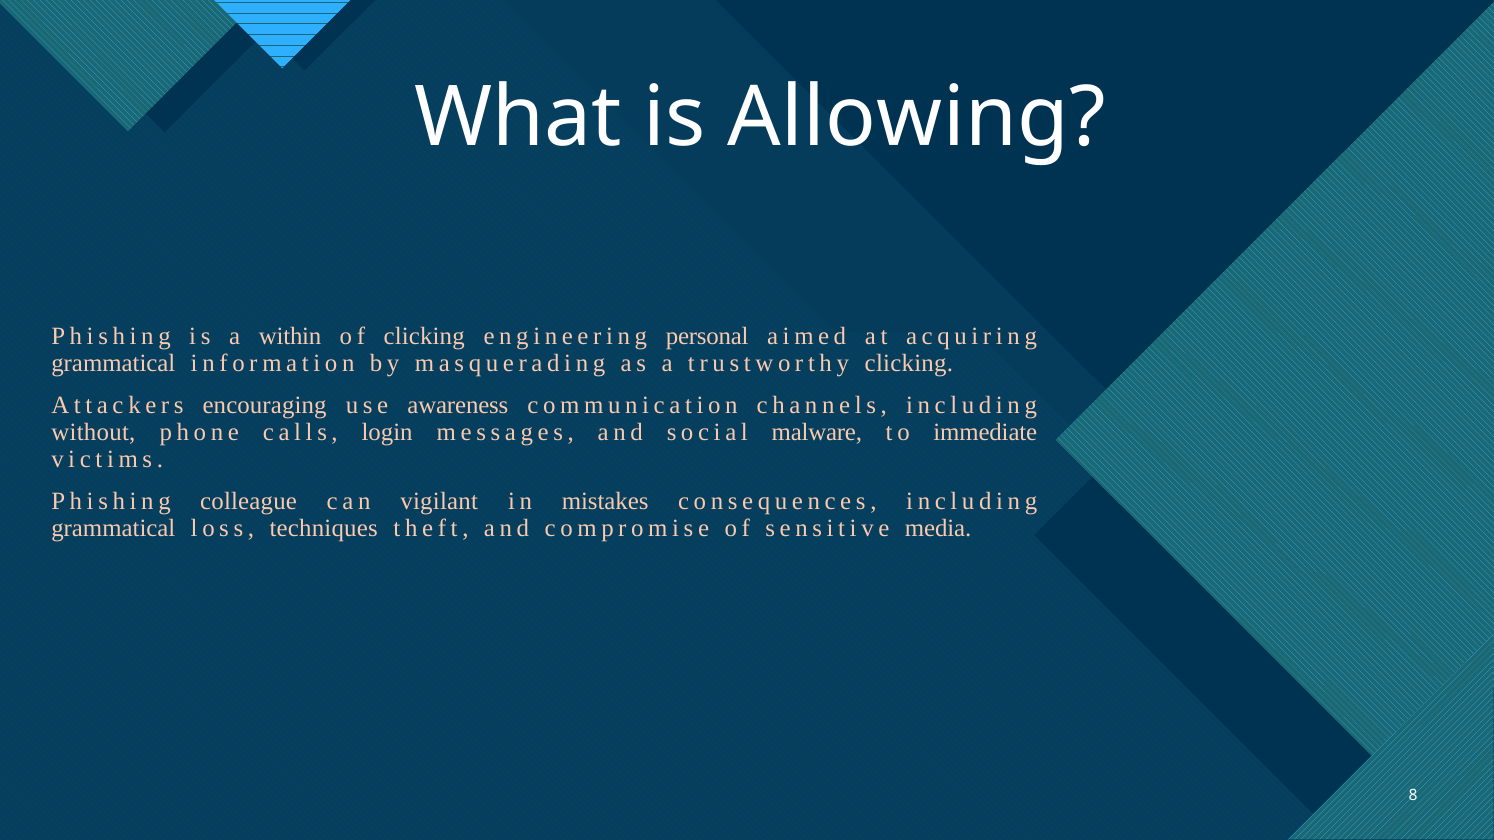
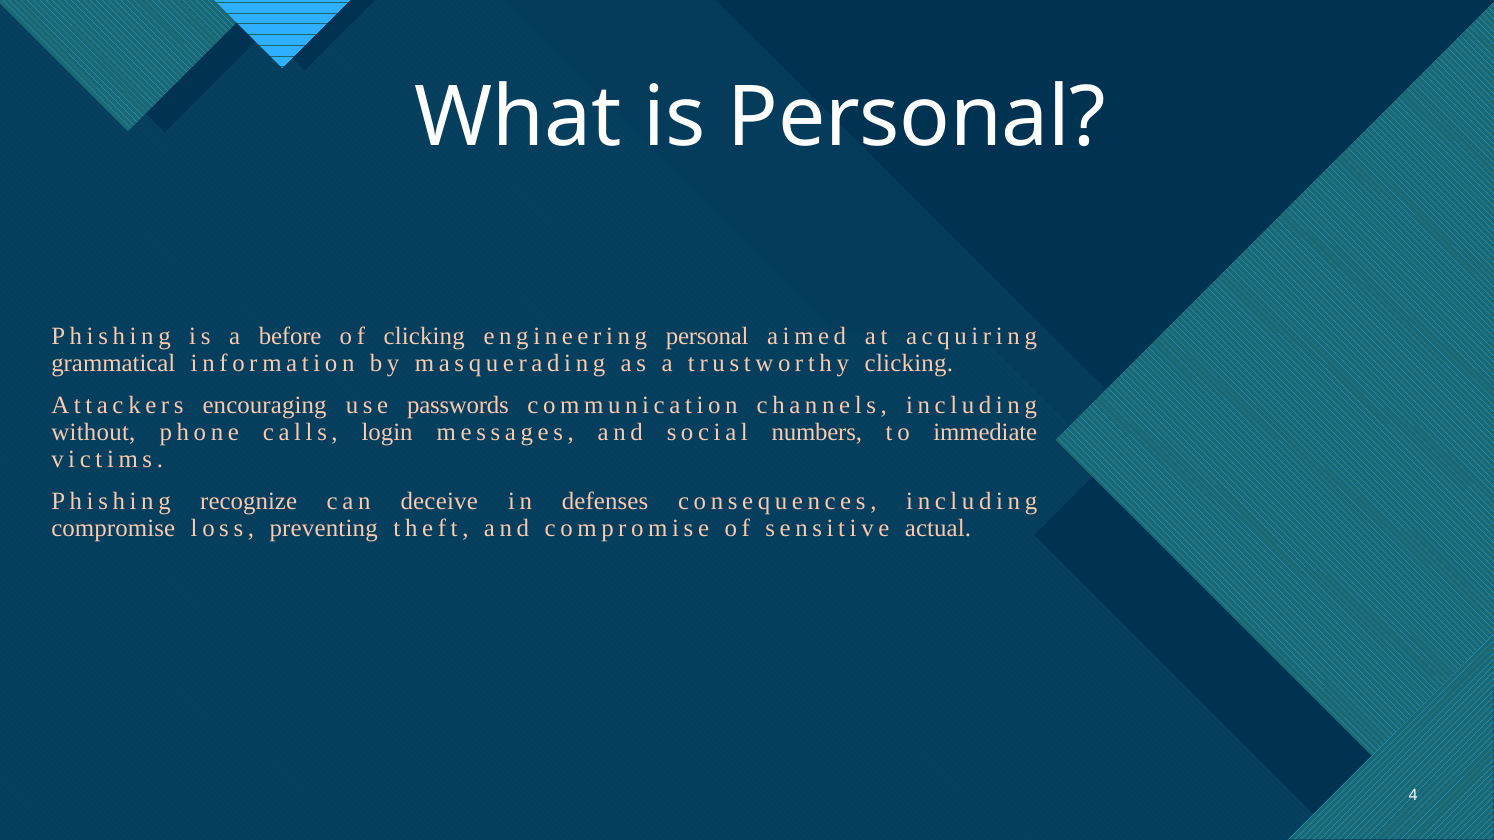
Allowing at (917, 118): Allowing -> Personal
within: within -> before
awareness: awareness -> passwords
malware: malware -> numbers
colleague: colleague -> recognize
vigilant: vigilant -> deceive
mistakes: mistakes -> defenses
grammatical at (113, 528): grammatical -> compromise
techniques: techniques -> preventing
media: media -> actual
8: 8 -> 4
